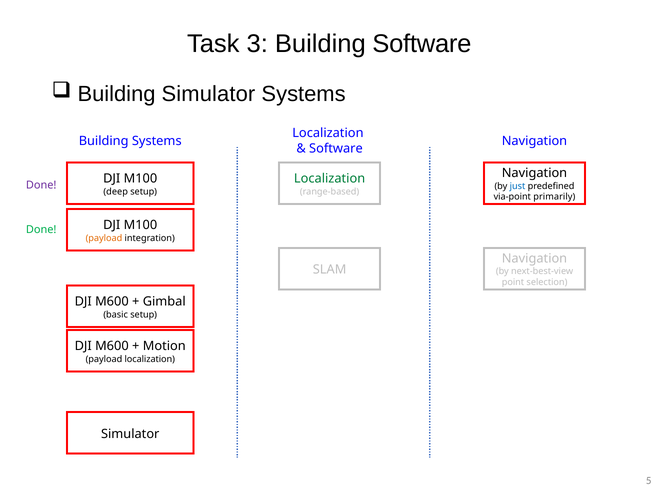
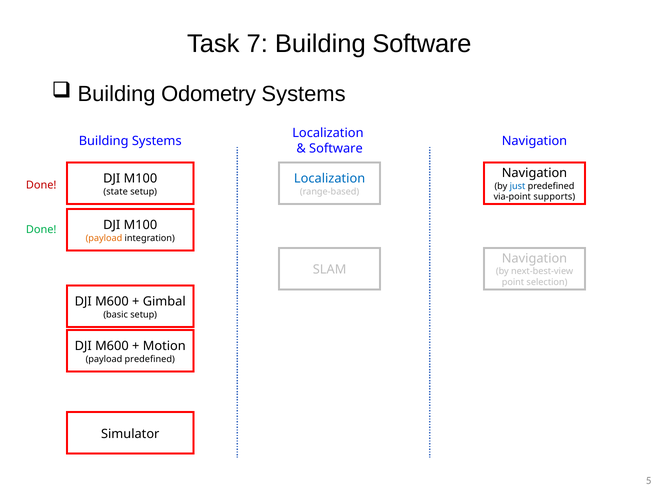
3: 3 -> 7
Building Simulator: Simulator -> Odometry
Localization at (330, 179) colour: green -> blue
Done at (41, 185) colour: purple -> red
deep: deep -> state
primarily: primarily -> supports
payload localization: localization -> predefined
